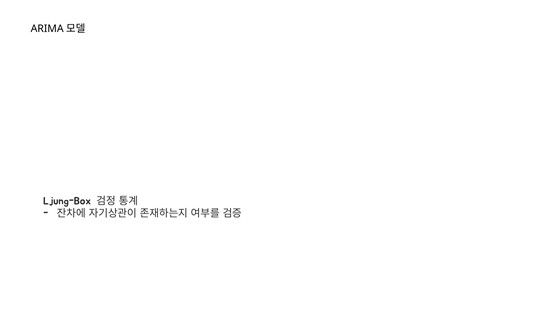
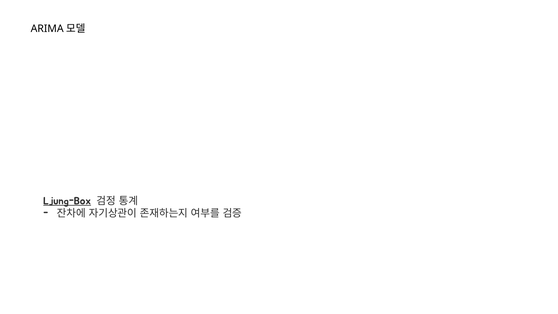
Ljung-Box underline: none -> present
